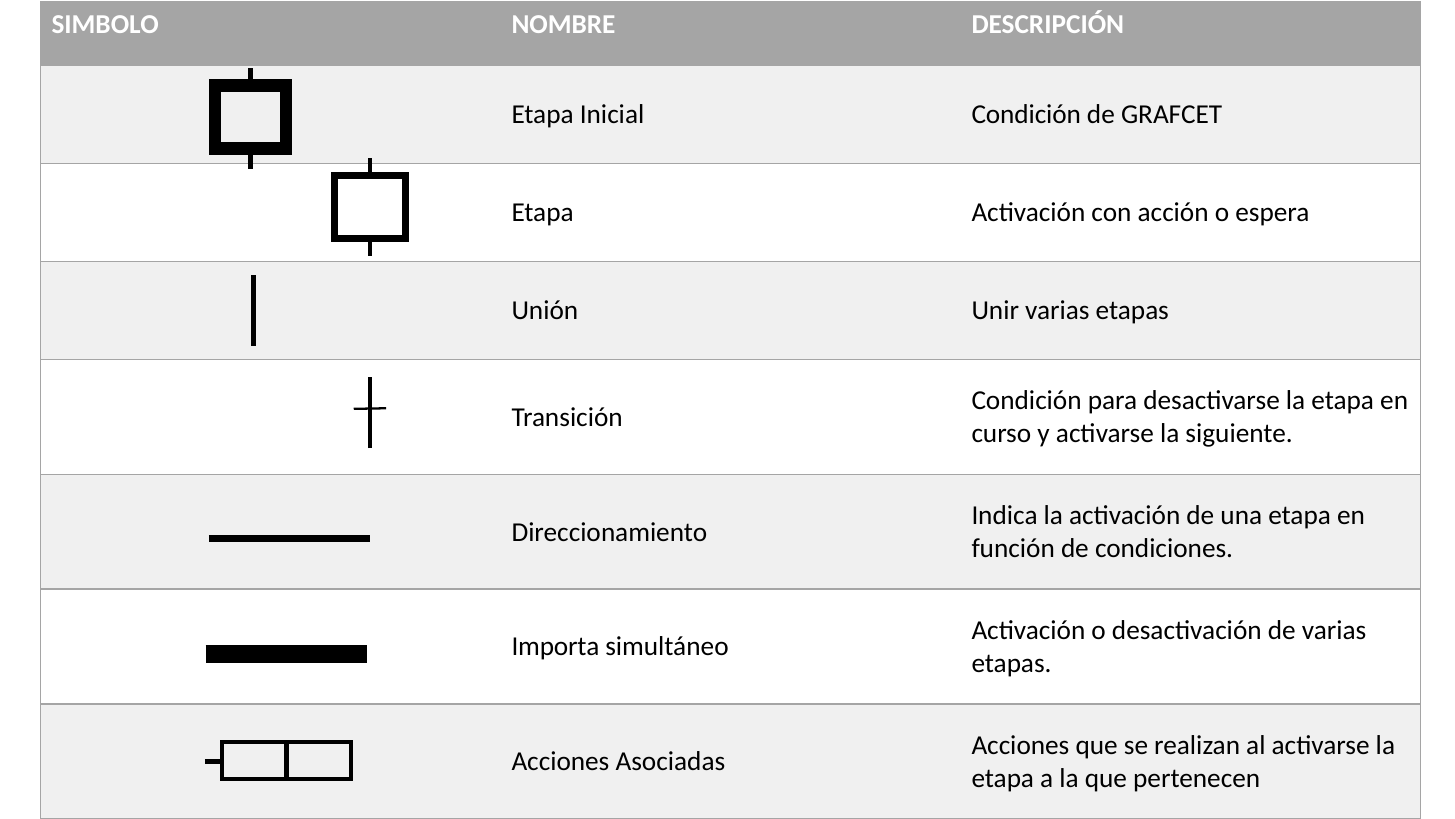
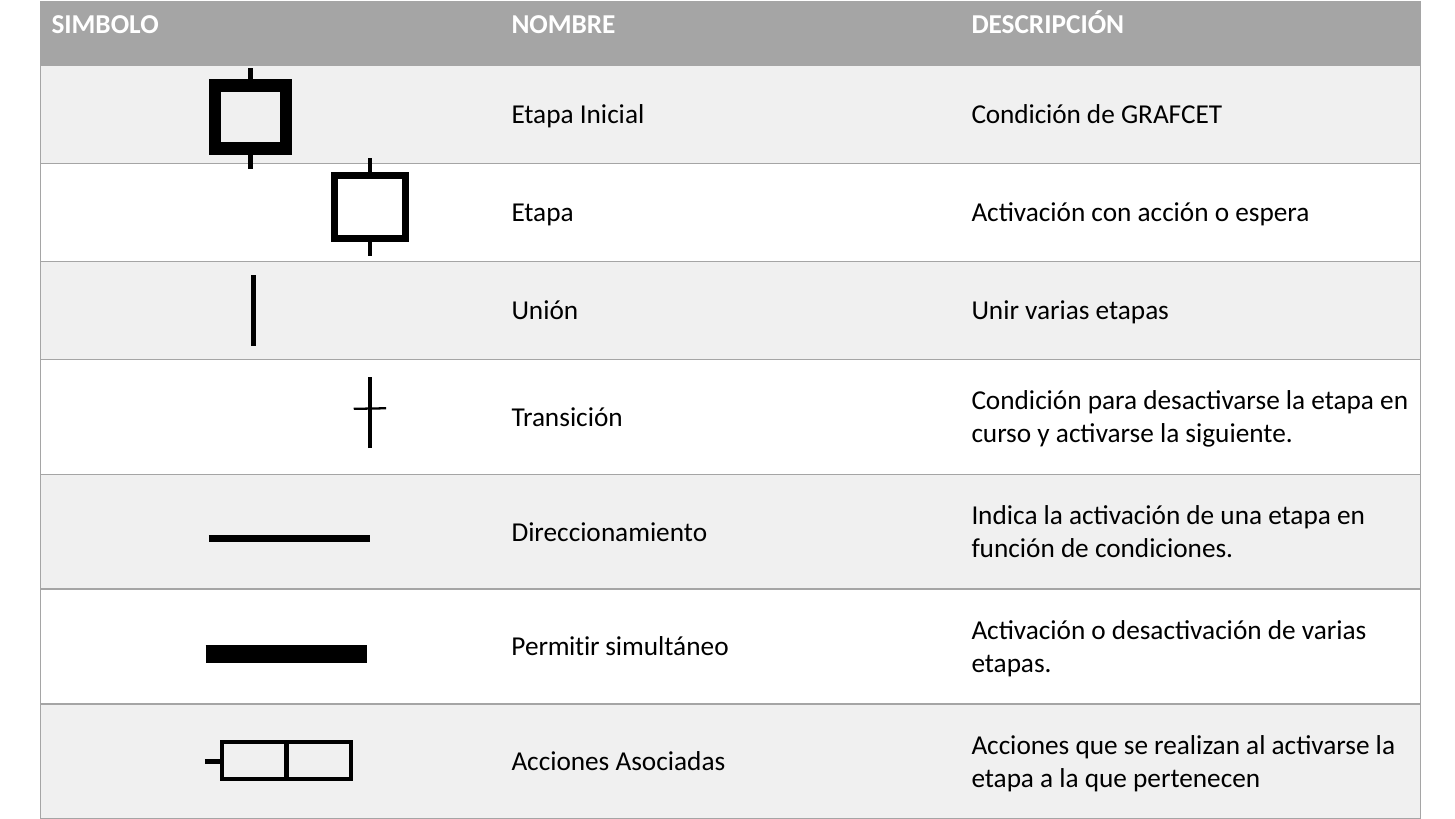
Importa: Importa -> Permitir
